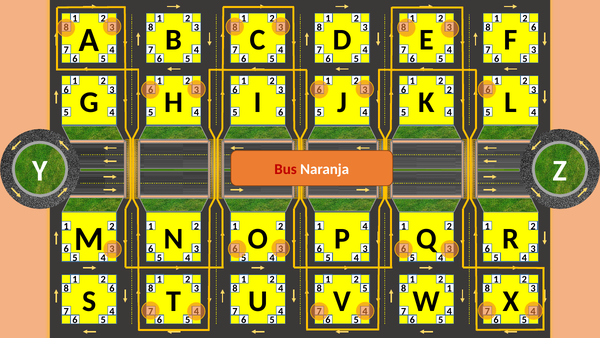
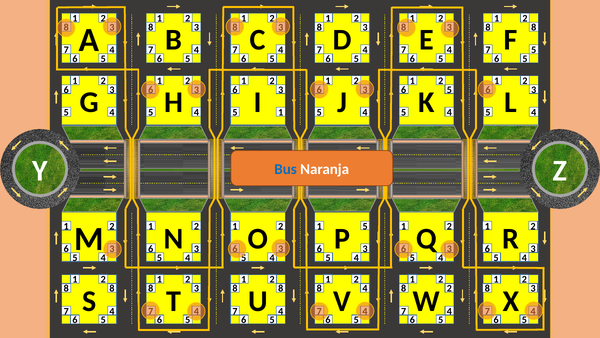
6 at (534, 27): 6 -> 8
7 3: 3 -> 5
2 at (449, 90): 2 -> 5
6 at (281, 112): 6 -> 1
Bus colour: red -> blue
1 4: 4 -> 5
6 at (112, 288): 6 -> 8
4 at (281, 288): 4 -> 8
8 5: 5 -> 4
1 at (449, 288): 1 -> 2
